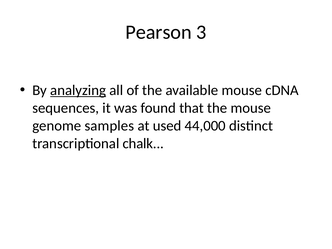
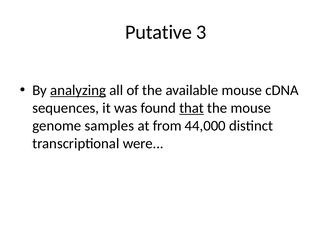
Pearson: Pearson -> Putative
that underline: none -> present
used: used -> from
chalk: chalk -> were
